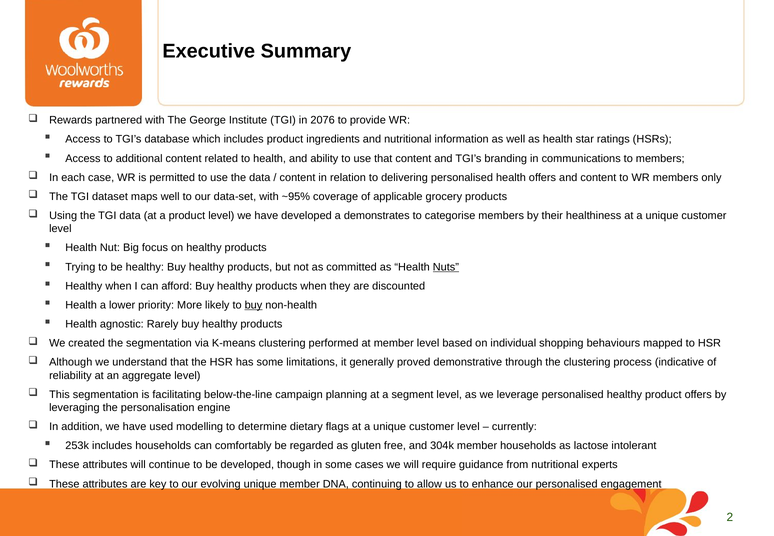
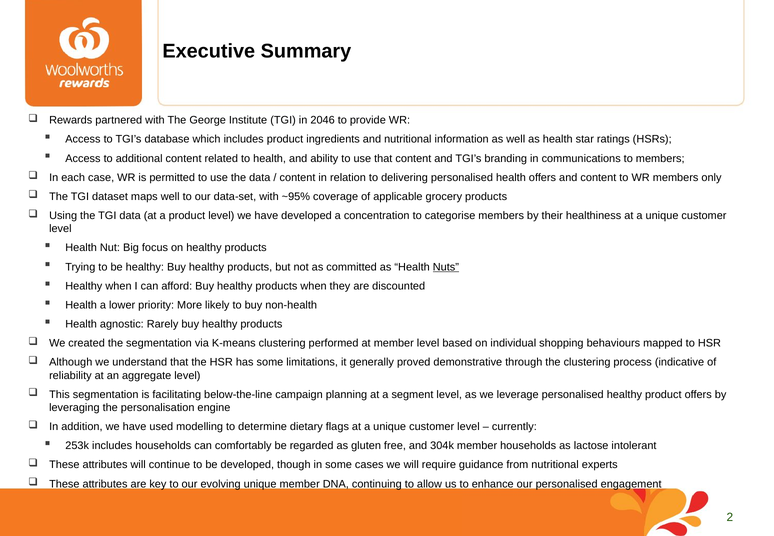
2076: 2076 -> 2046
demonstrates: demonstrates -> concentration
buy at (253, 305) underline: present -> none
